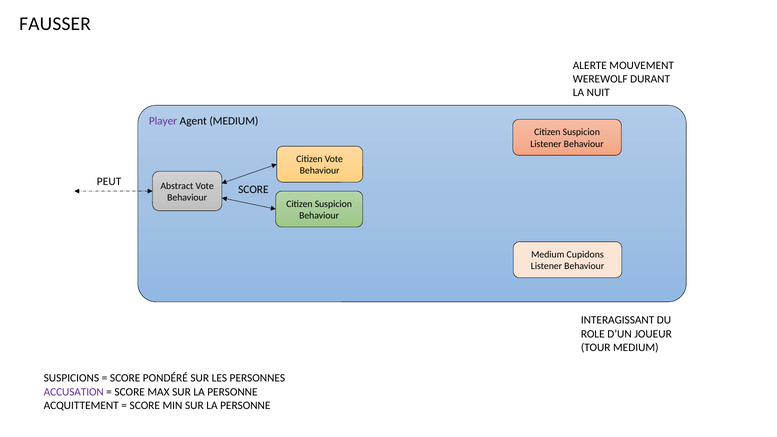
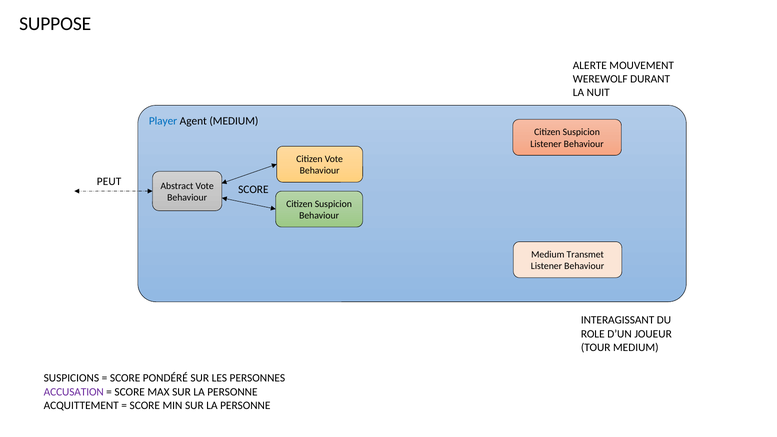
FAUSSER: FAUSSER -> SUPPOSE
Player colour: purple -> blue
Cupidons: Cupidons -> Transmet
